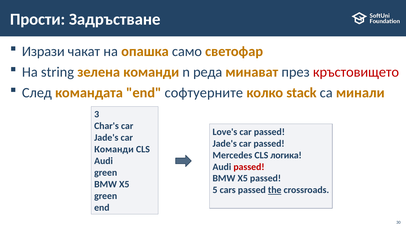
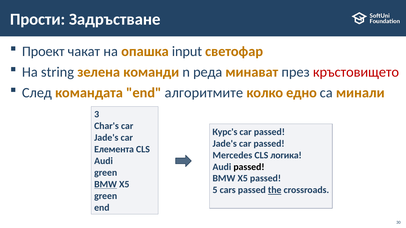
Изрази: Изрази -> Проект
само: само -> input
софтуерните: софтуерните -> алгоритмите
stack: stack -> едно
Love's: Love's -> Курс's
Команди at (114, 150): Команди -> Елемента
passed at (249, 167) colour: red -> black
BMW at (106, 185) underline: none -> present
